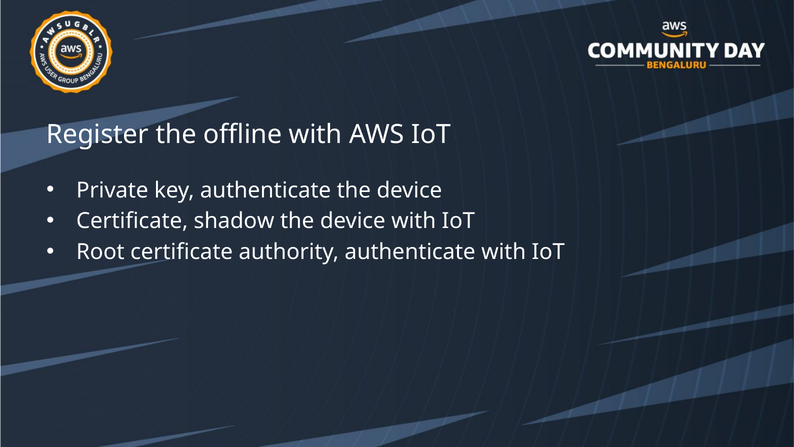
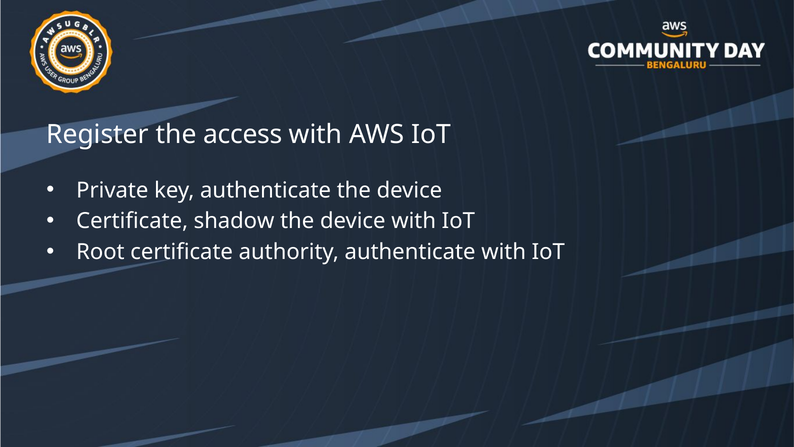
offline: offline -> access
